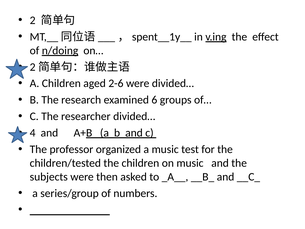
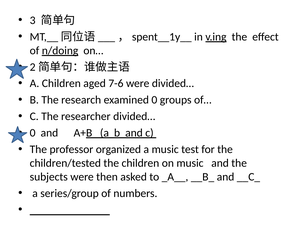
2: 2 -> 3
2-6: 2-6 -> 7-6
examined 6: 6 -> 0
4 at (33, 133): 4 -> 0
